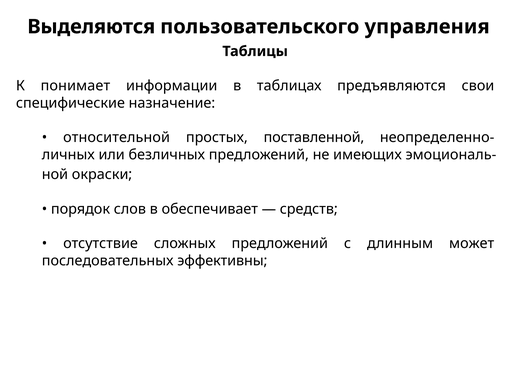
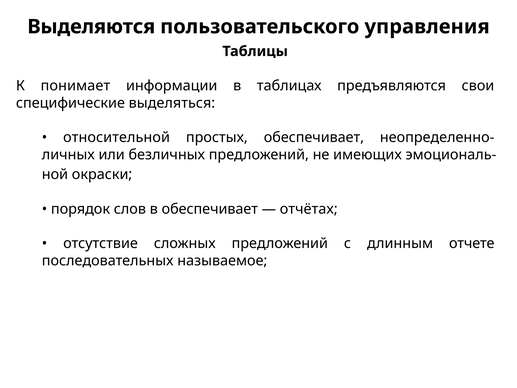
назначение: назначение -> выделяться
простых поставленной: поставленной -> обеспечивает
средств: средств -> отчётах
может: может -> отчете
эффективны: эффективны -> называемое
